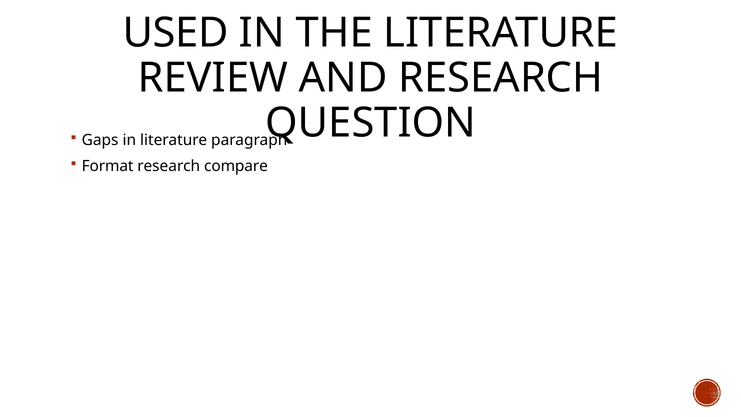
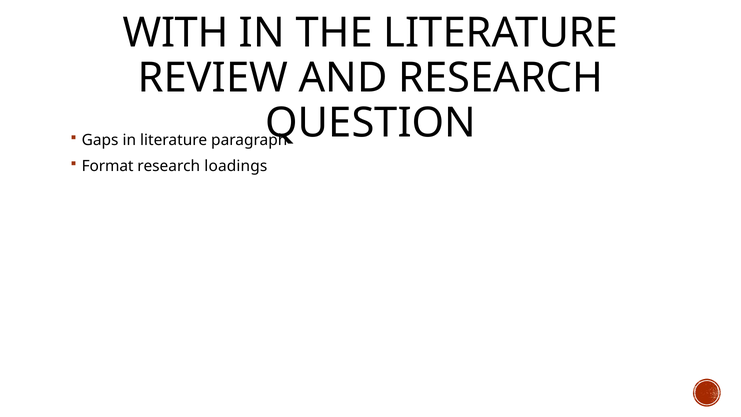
USED: USED -> WITH
compare: compare -> loadings
